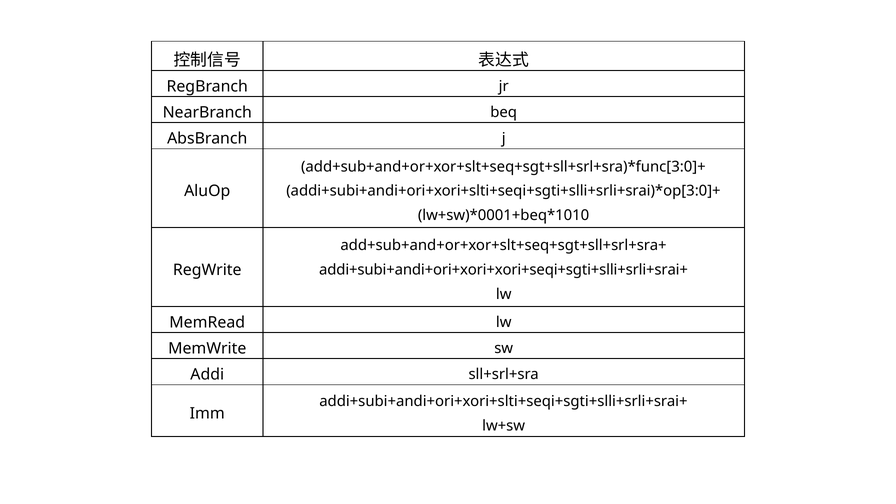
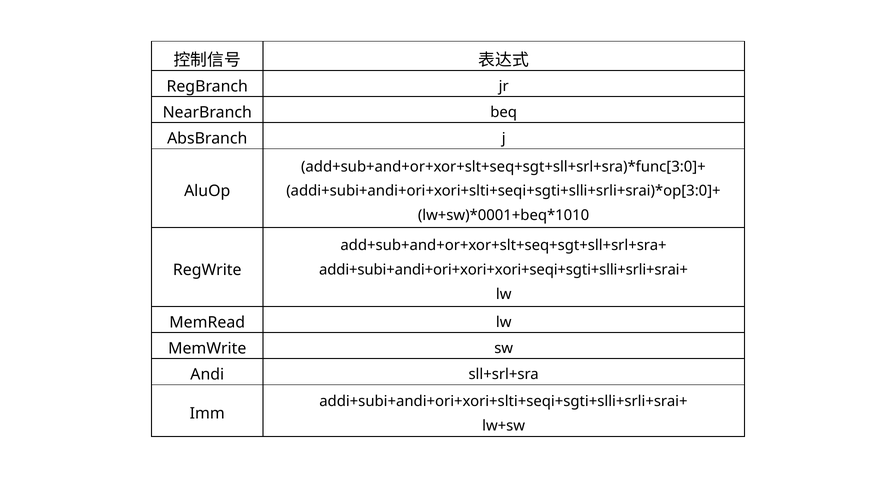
Addi: Addi -> Andi
